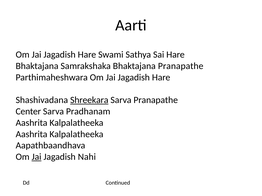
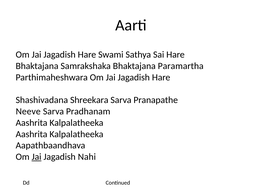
Bhaktajana Pranapathe: Pranapathe -> Paramartha
Shreekara underline: present -> none
Center: Center -> Neeve
